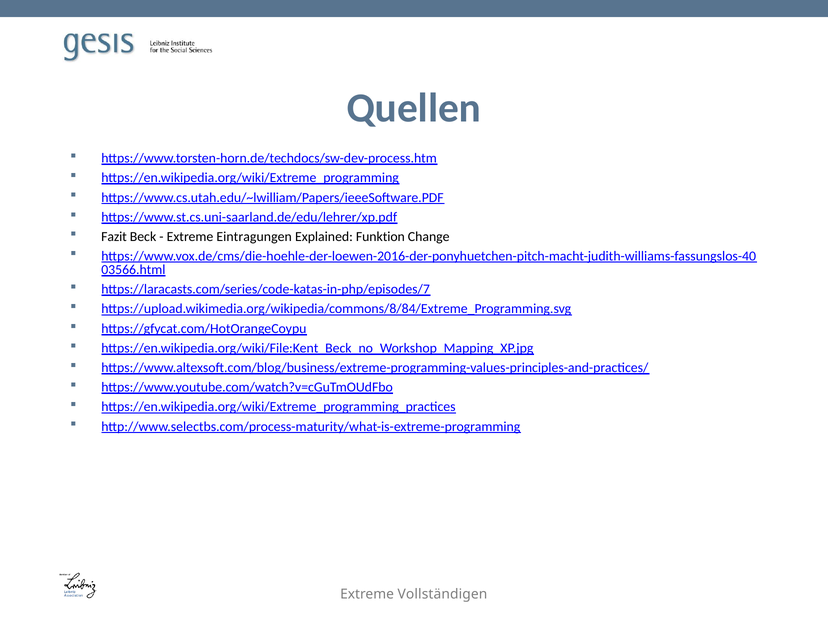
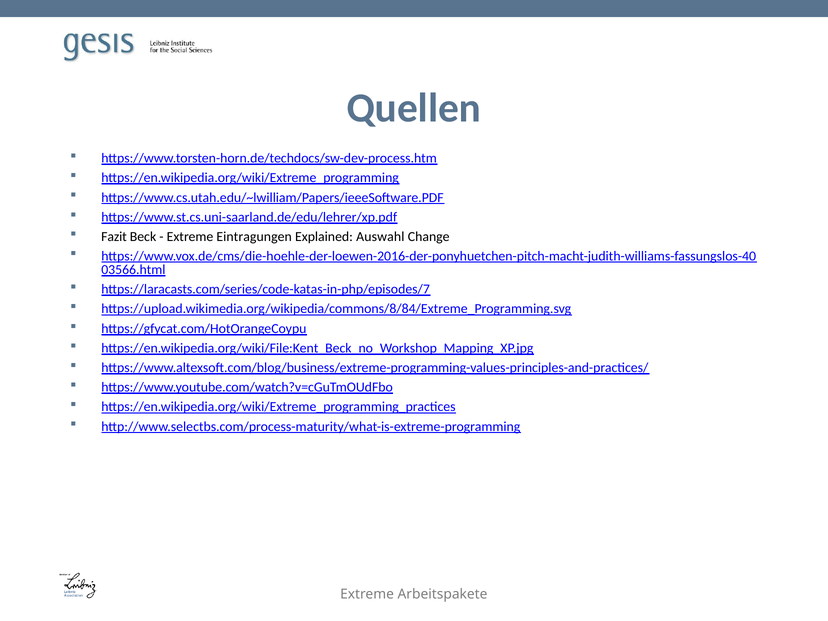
Funktion: Funktion -> Auswahl
Vollständigen: Vollständigen -> Arbeitspakete
